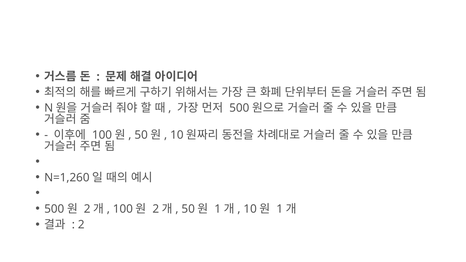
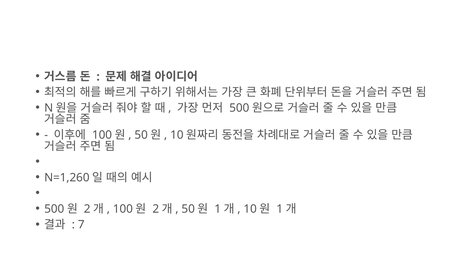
2 at (81, 225): 2 -> 7
